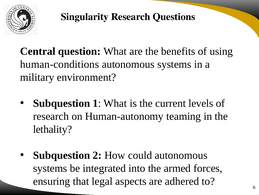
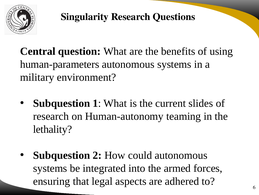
human-conditions: human-conditions -> human-parameters
levels: levels -> slides
